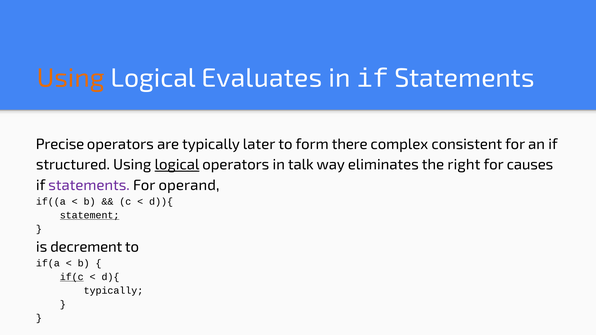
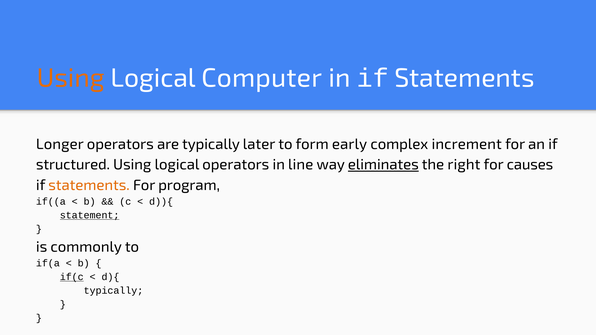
Evaluates: Evaluates -> Computer
Precise: Precise -> Longer
there: there -> early
consistent: consistent -> increment
logical at (177, 165) underline: present -> none
talk: talk -> line
eliminates underline: none -> present
statements at (89, 185) colour: purple -> orange
operand: operand -> program
decrement: decrement -> commonly
